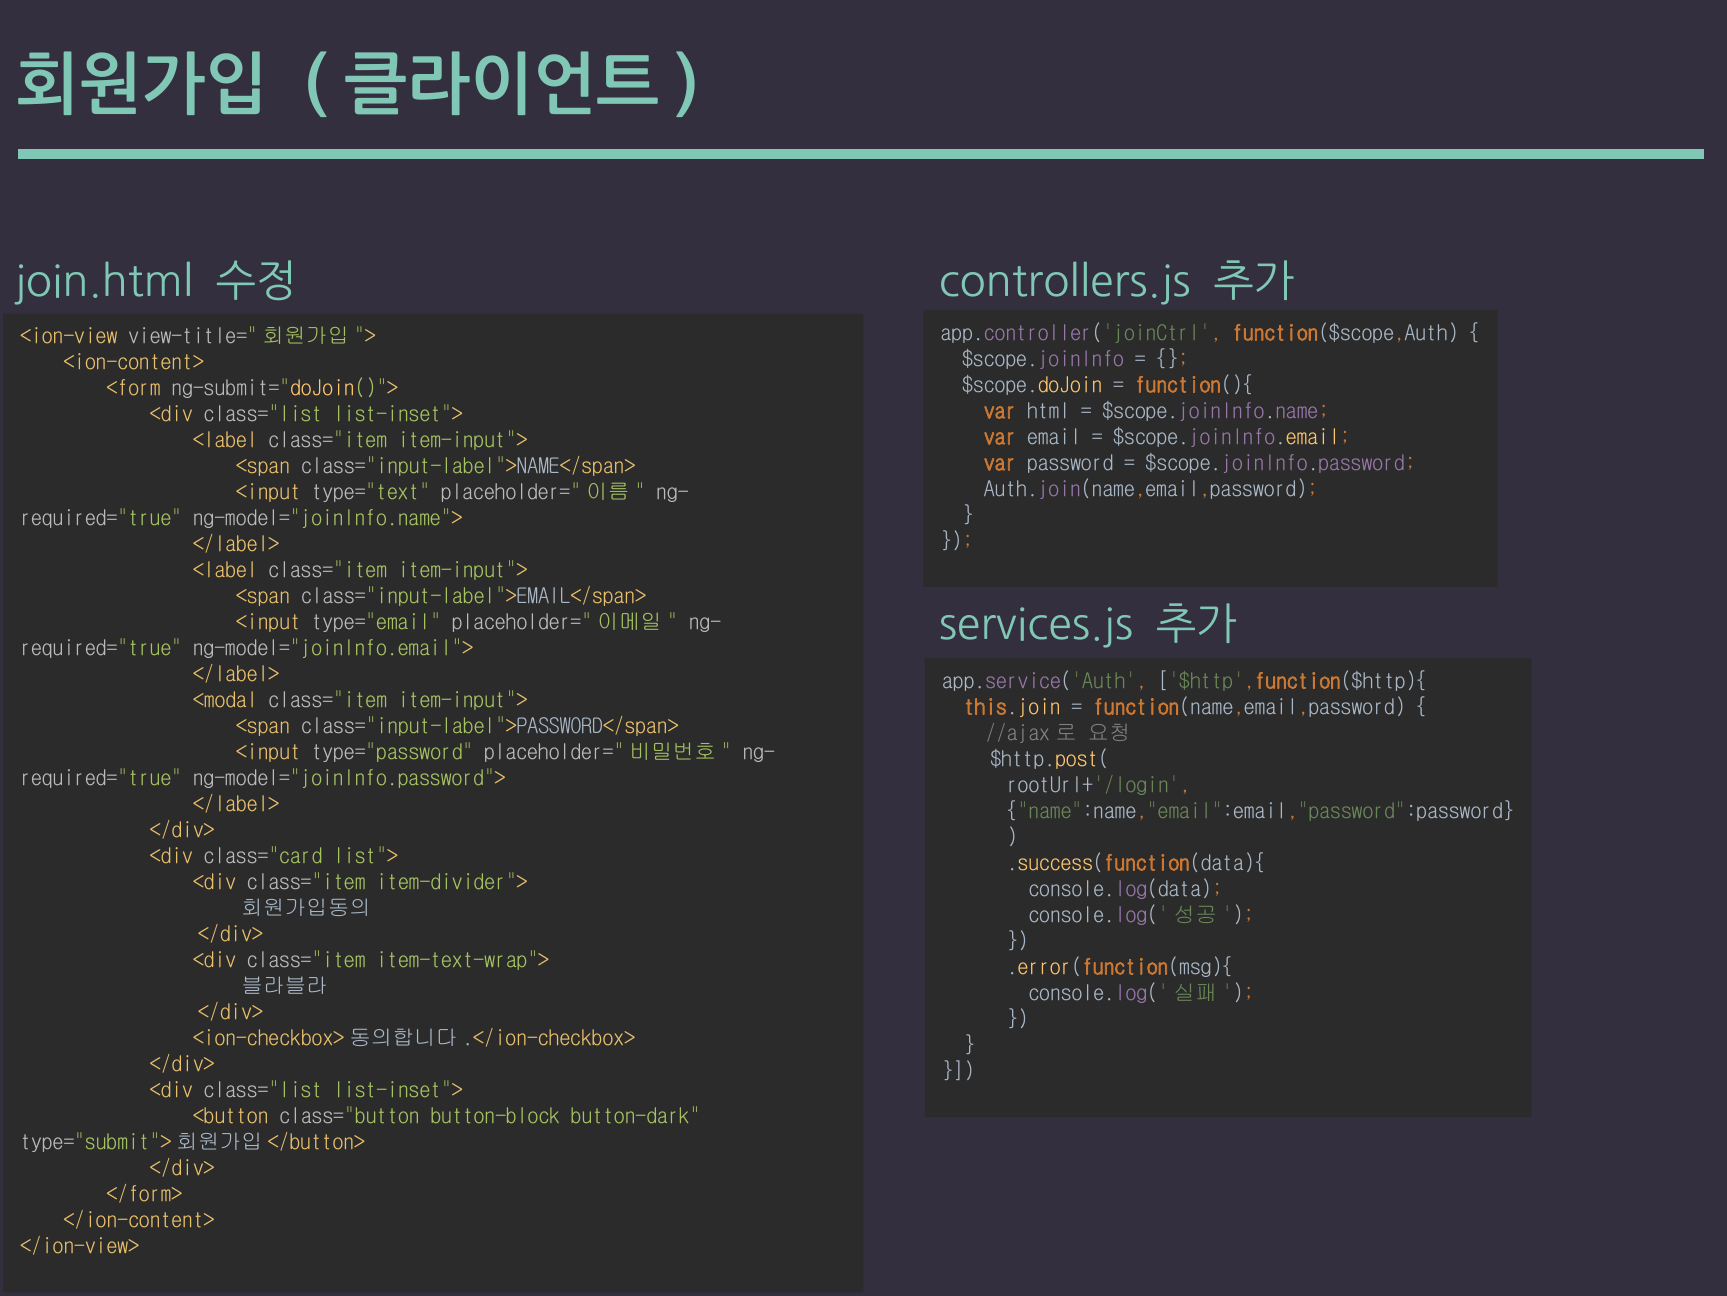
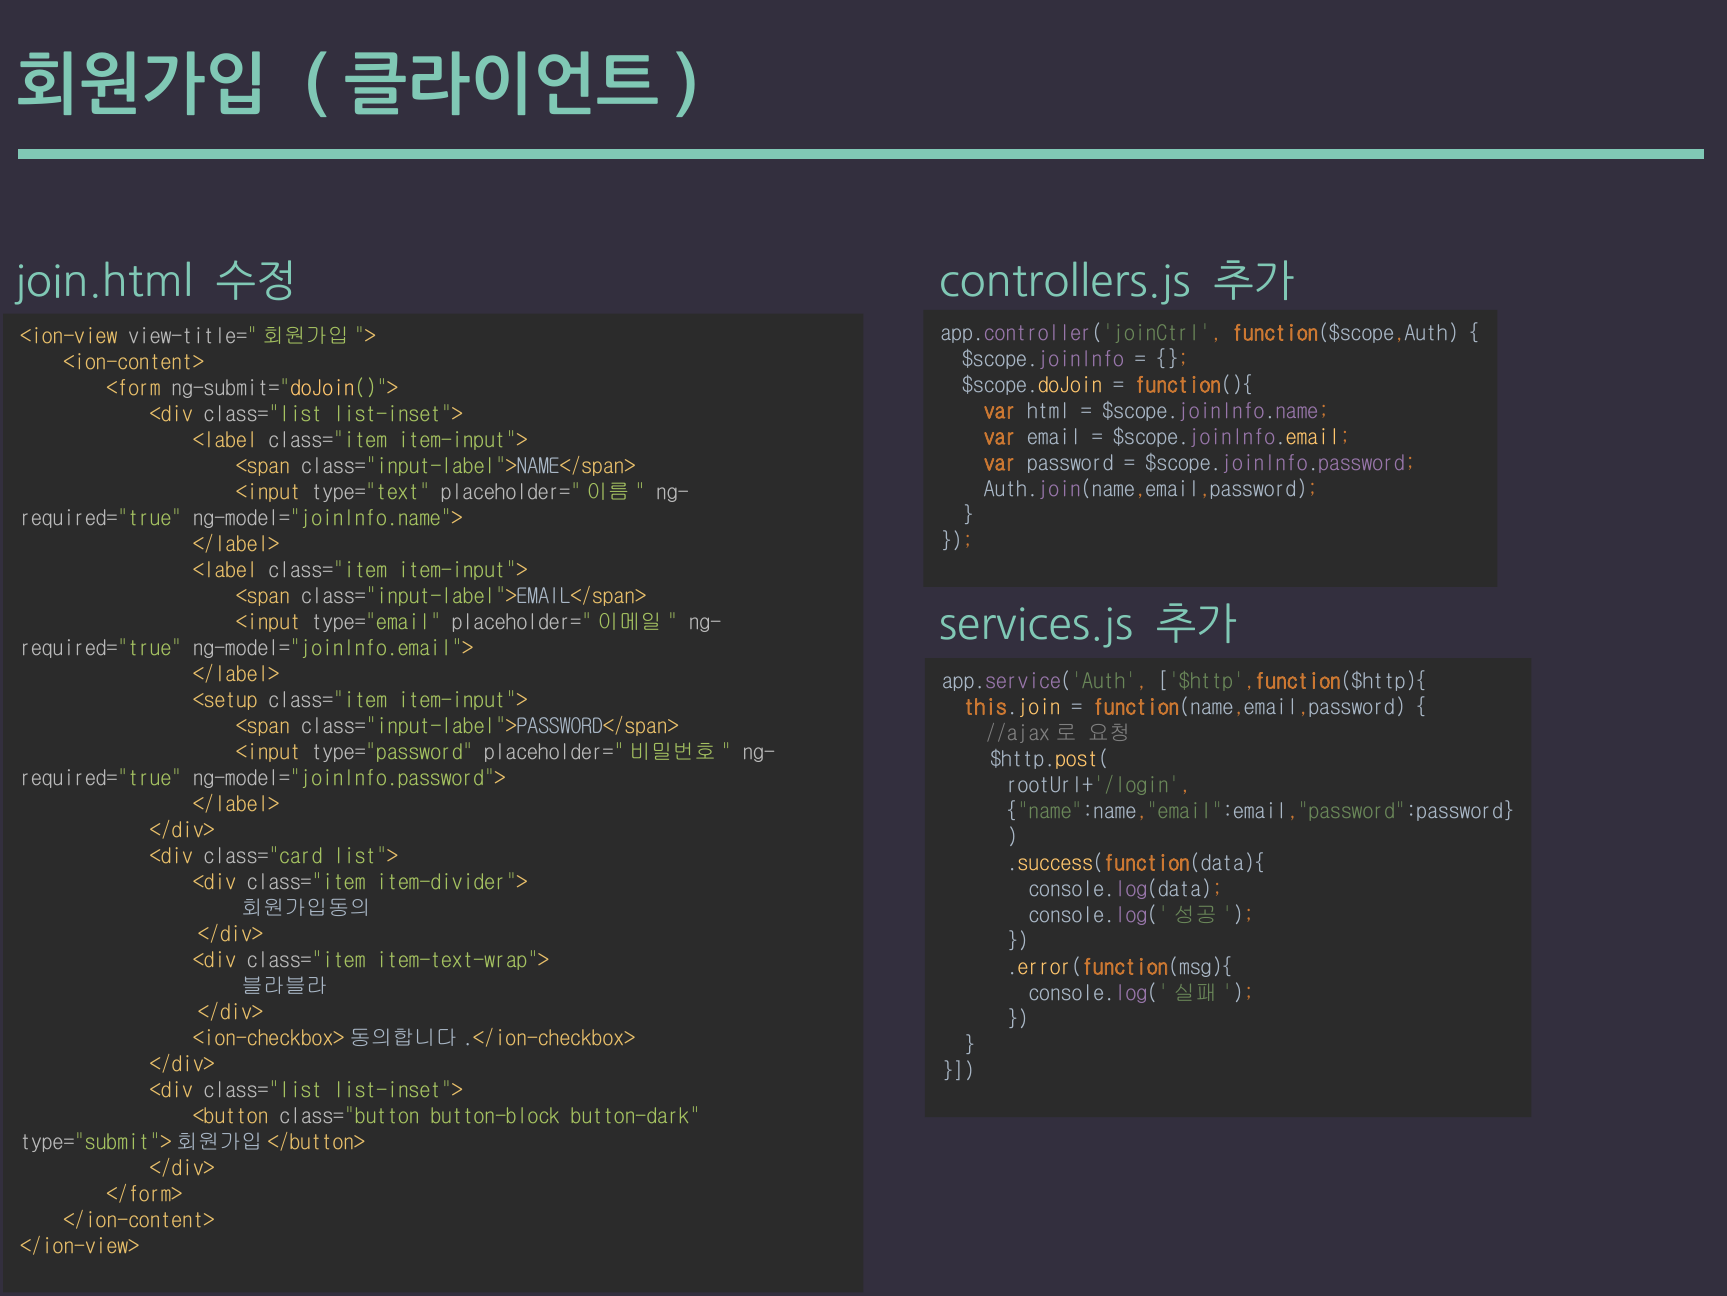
<modal: <modal -> <setup
